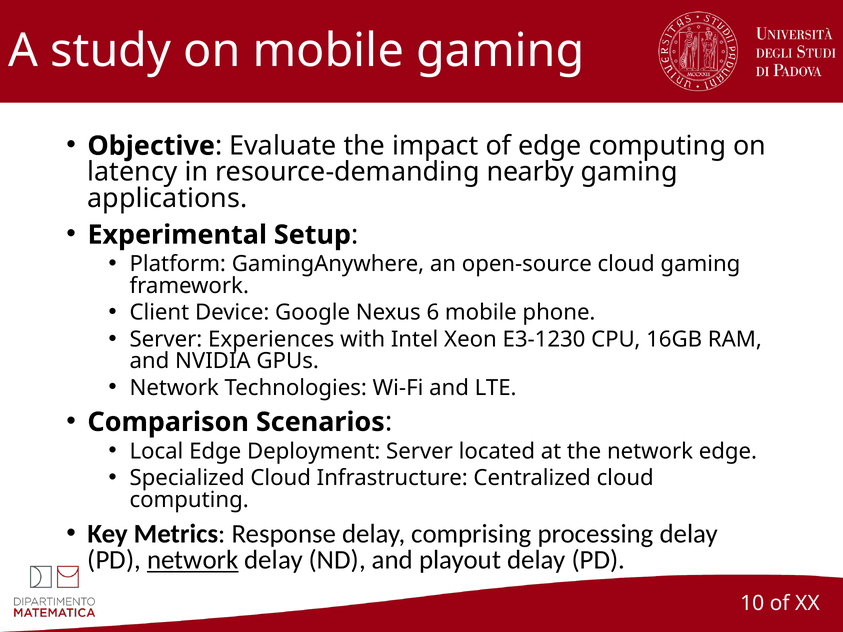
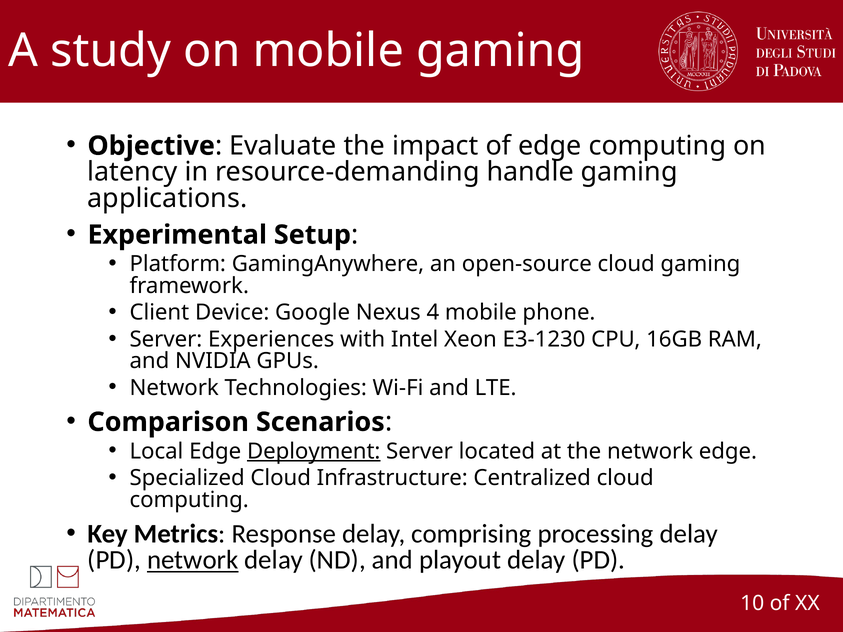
nearby: nearby -> handle
6: 6 -> 4
Deployment underline: none -> present
